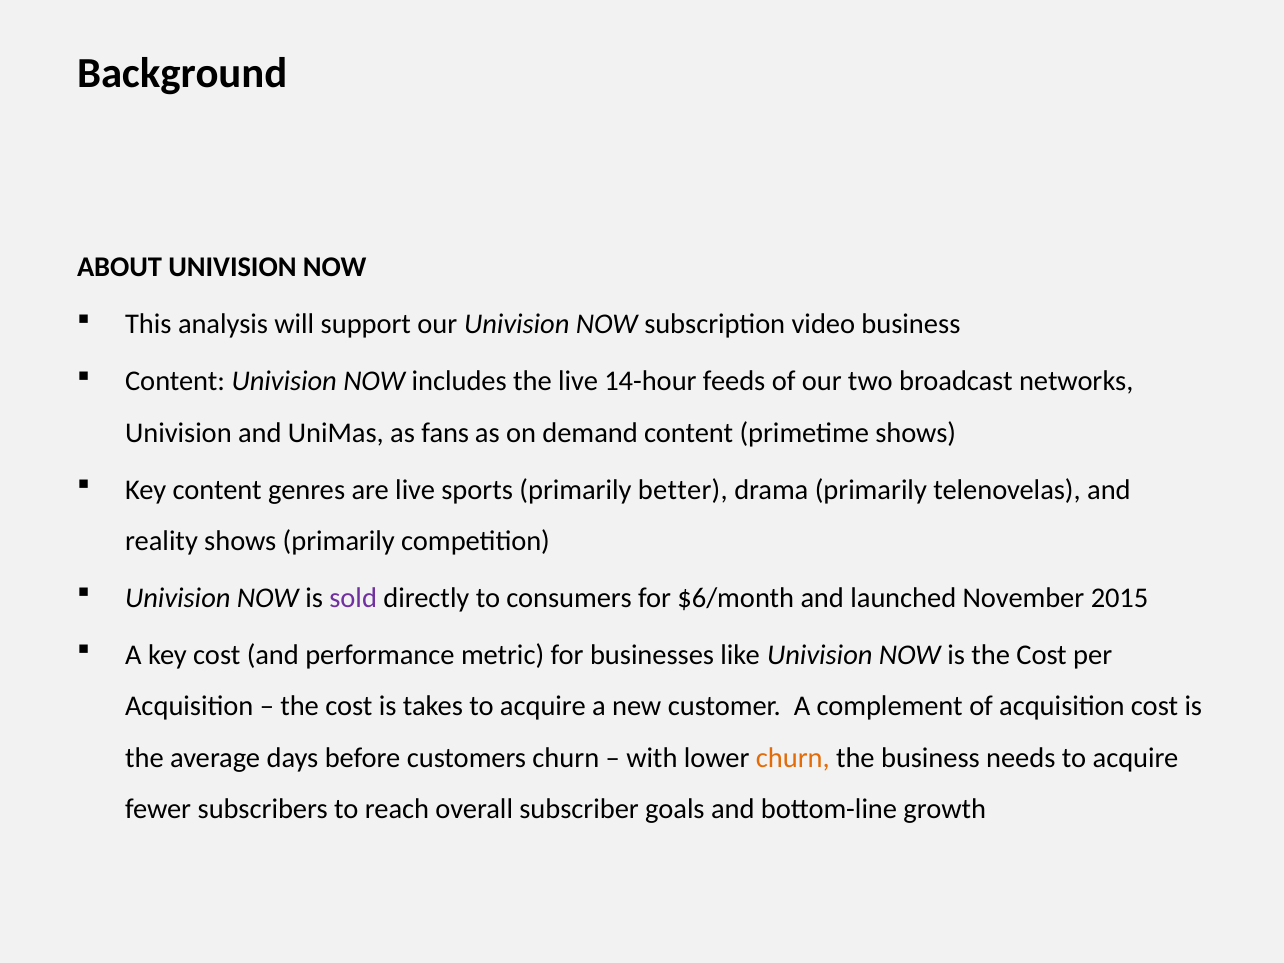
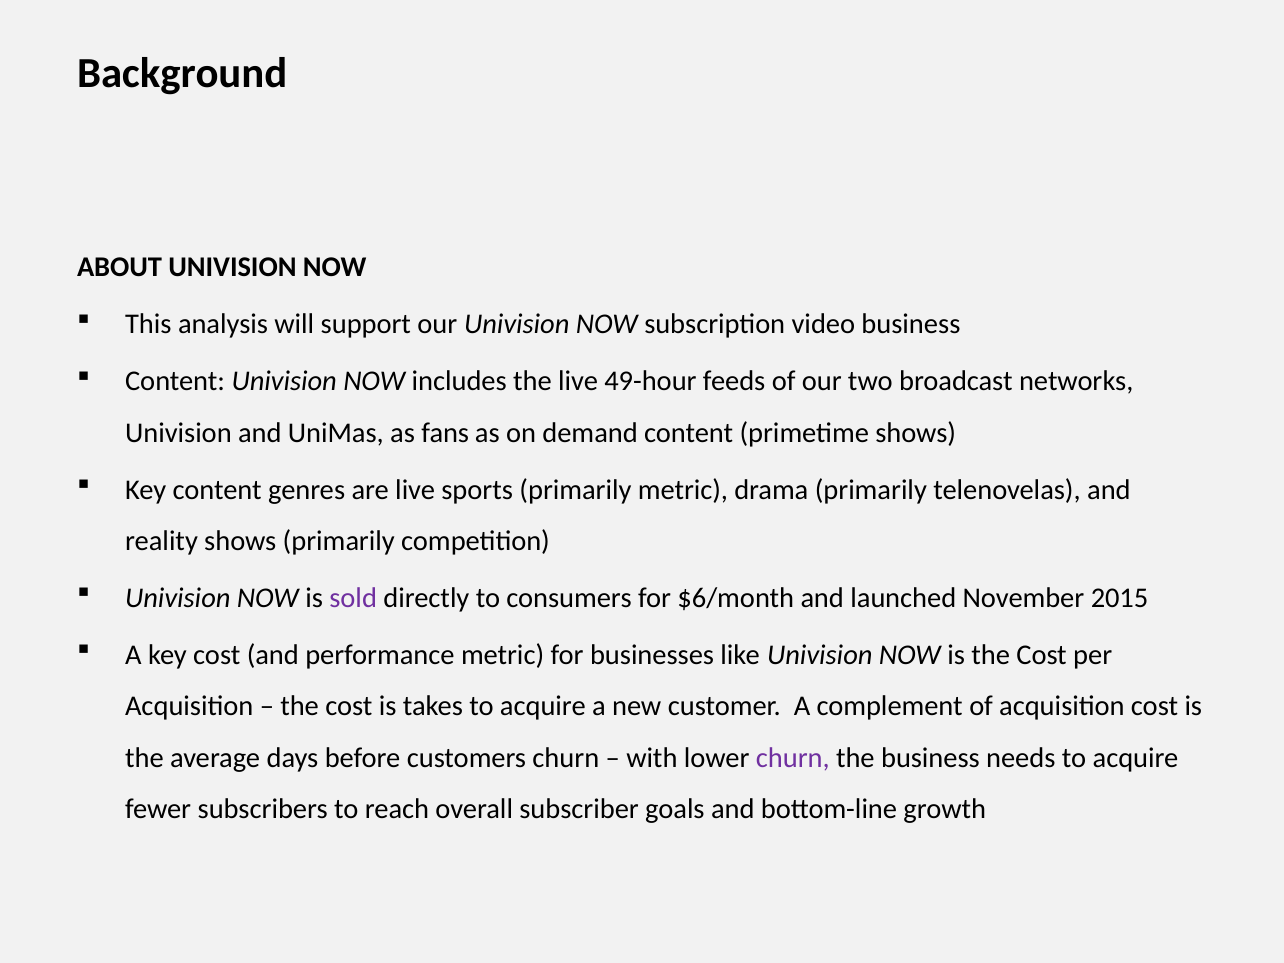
14-hour: 14-hour -> 49-hour
primarily better: better -> metric
churn at (793, 758) colour: orange -> purple
